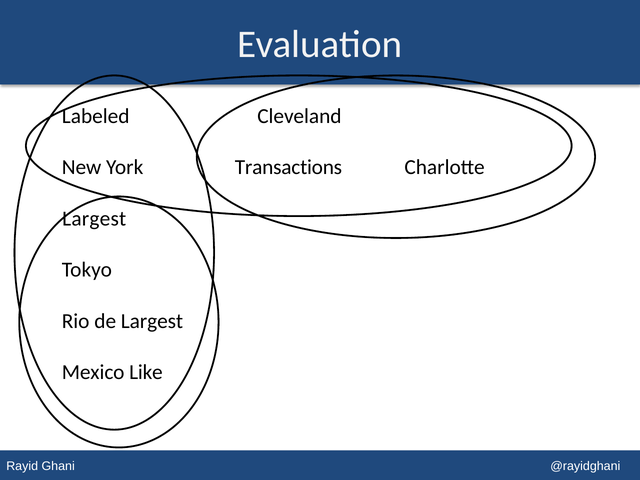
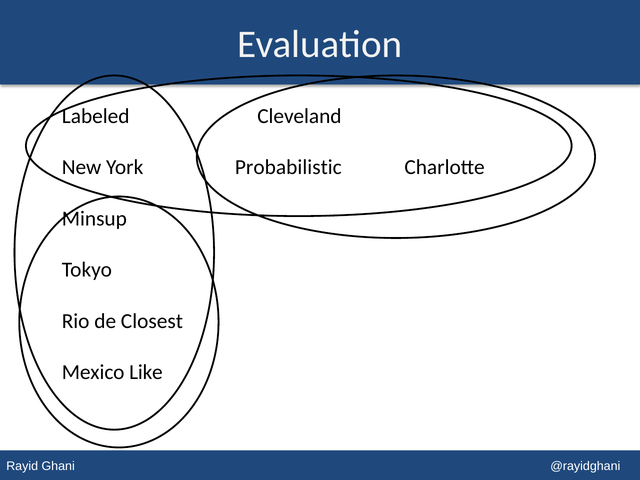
Transactions: Transactions -> Probabilistic
Largest at (94, 219): Largest -> Minsup
de Largest: Largest -> Closest
